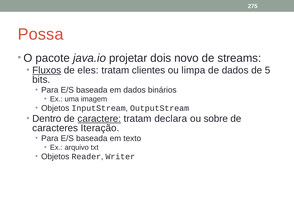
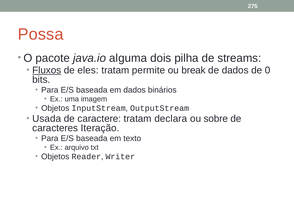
projetar: projetar -> alguma
novo: novo -> pilha
clientes: clientes -> permite
limpa: limpa -> break
5: 5 -> 0
Dentro: Dentro -> Usada
caractere underline: present -> none
